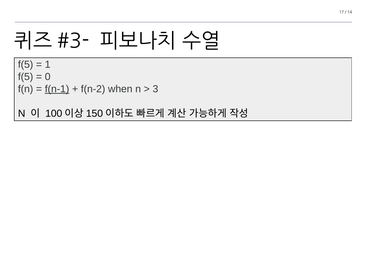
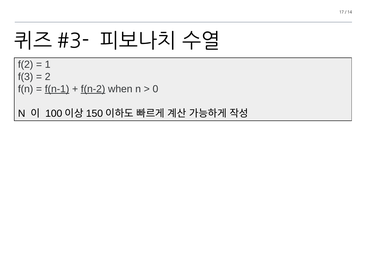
f(5 at (26, 65): f(5 -> f(2
f(5 at (26, 77): f(5 -> f(3
0: 0 -> 2
f(n-2 underline: none -> present
3: 3 -> 0
